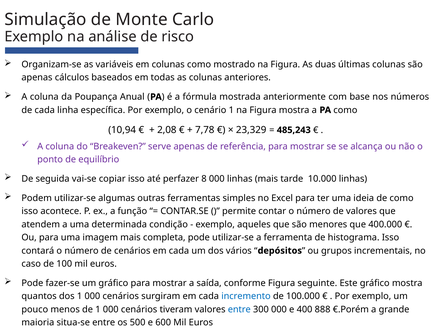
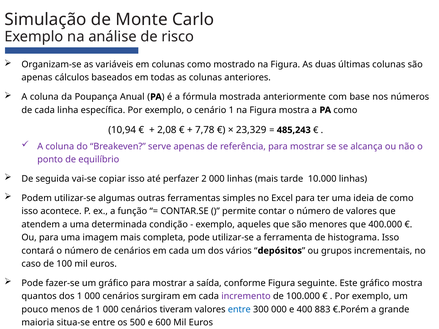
8: 8 -> 2
incremento colour: blue -> purple
888: 888 -> 883
